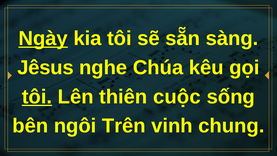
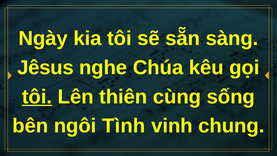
Ngày underline: present -> none
cuộc: cuộc -> cùng
Trên: Trên -> Tình
